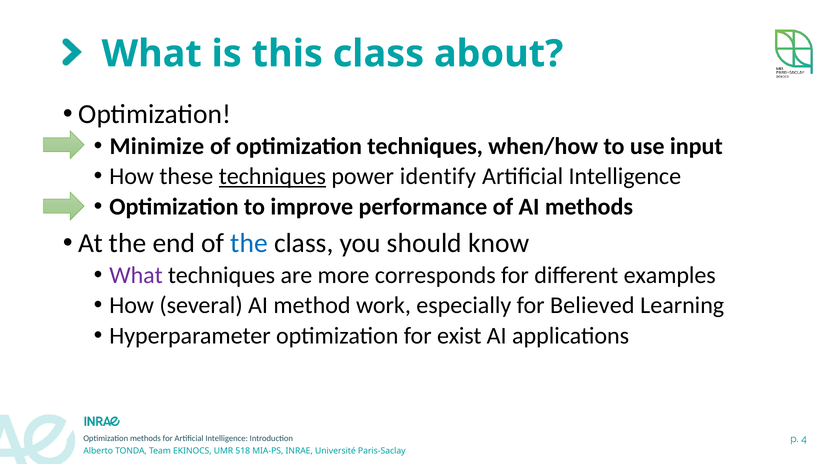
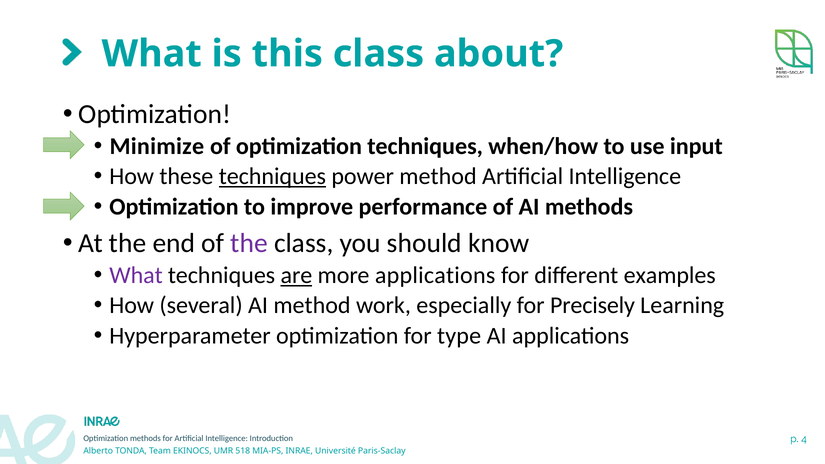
power identify: identify -> method
the at (249, 243) colour: blue -> purple
are underline: none -> present
more corresponds: corresponds -> applications
Believed: Believed -> Precisely
exist: exist -> type
